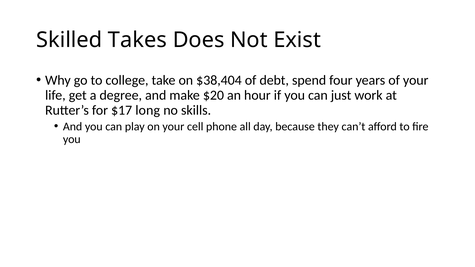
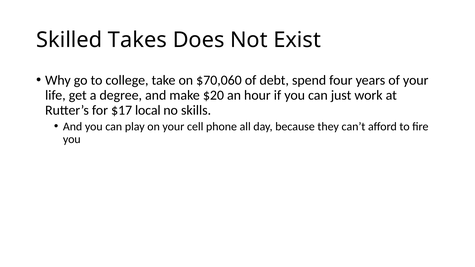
$38,404: $38,404 -> $70,060
long: long -> local
